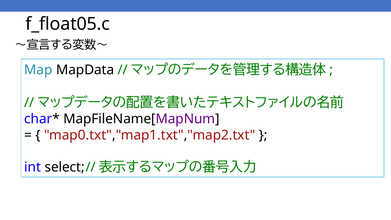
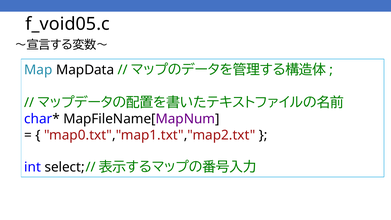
f_float05.c: f_float05.c -> f_void05.c
